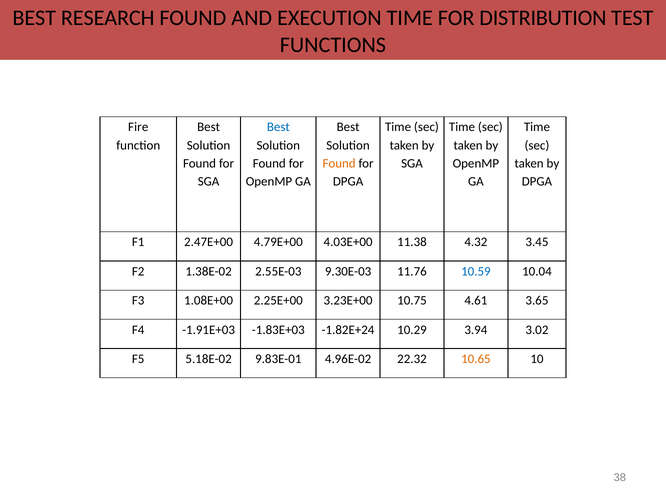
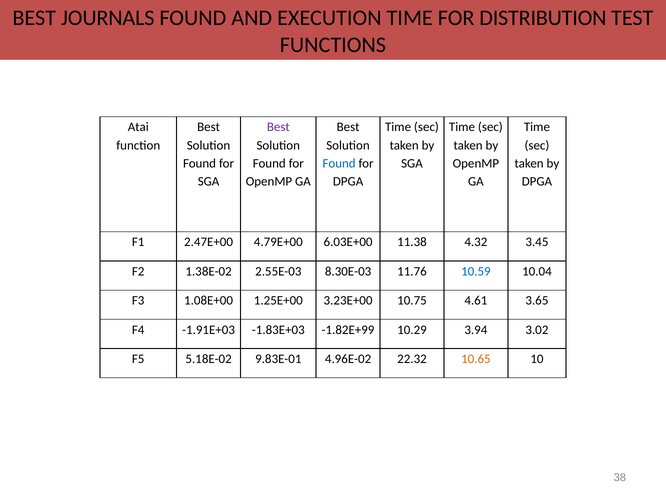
RESEARCH: RESEARCH -> JOURNALS
Fire: Fire -> Atai
Best at (278, 127) colour: blue -> purple
Found at (339, 163) colour: orange -> blue
4.03E+00: 4.03E+00 -> 6.03E+00
9.30E-03: 9.30E-03 -> 8.30E-03
2.25E+00: 2.25E+00 -> 1.25E+00
-1.82E+24: -1.82E+24 -> -1.82E+99
